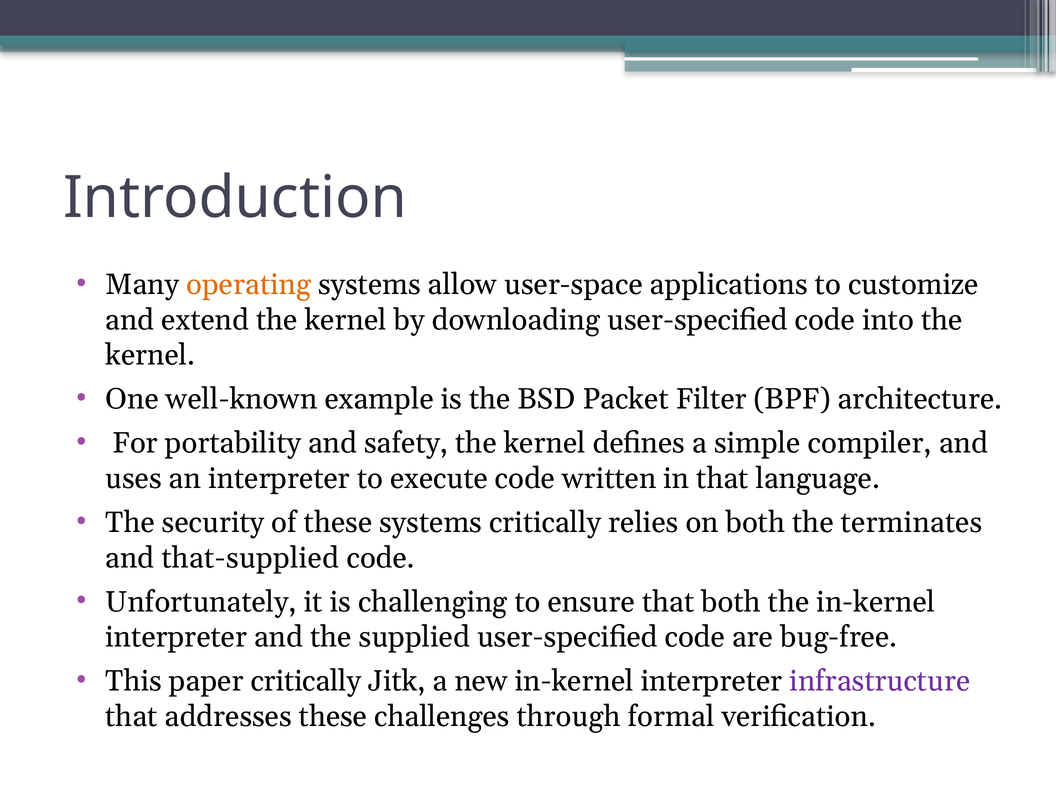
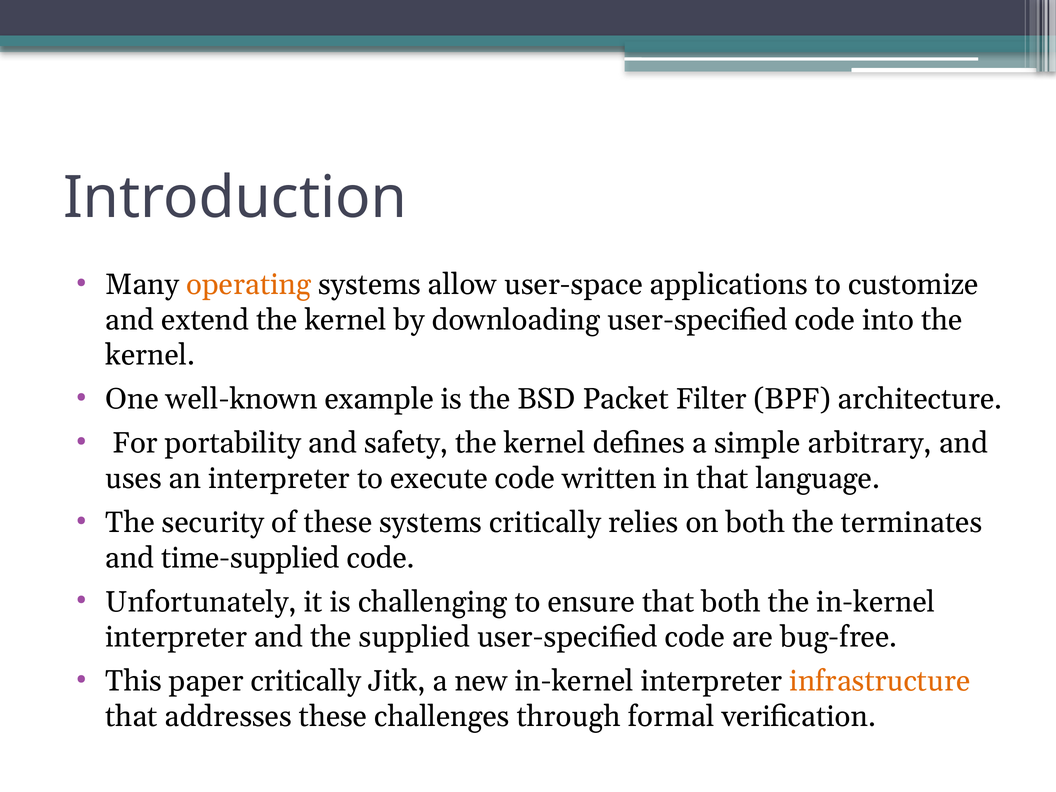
compiler: compiler -> arbitrary
that-supplied: that-supplied -> time-supplied
infrastructure colour: purple -> orange
